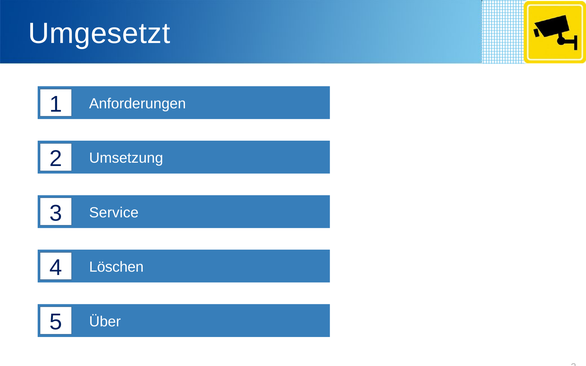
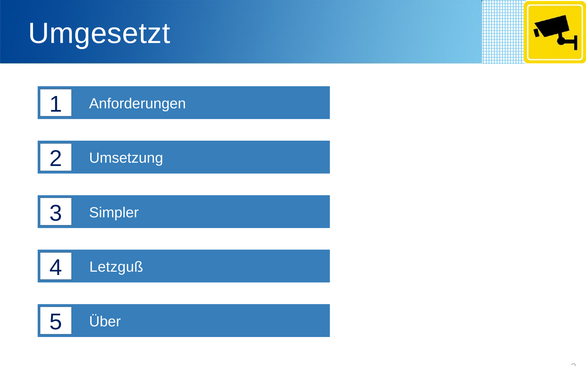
Service: Service -> Simpler
Löschen: Löschen -> Letzguß
